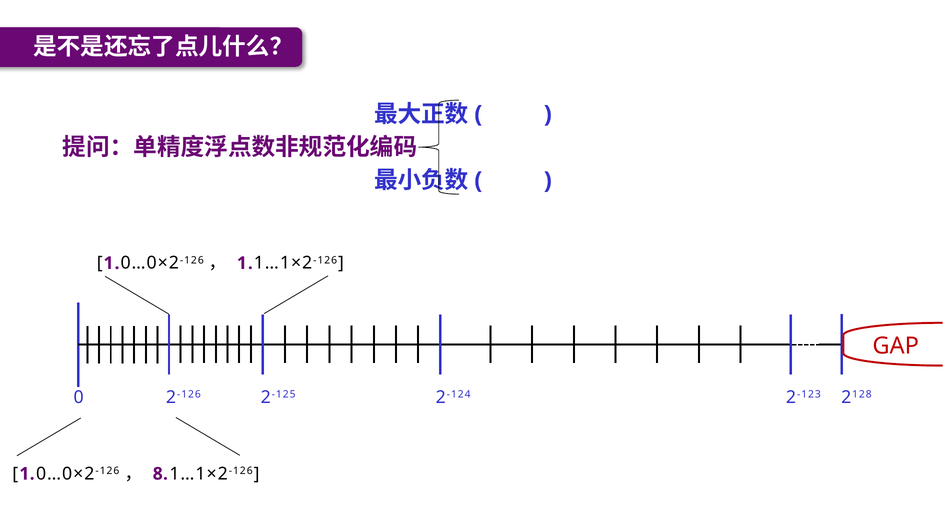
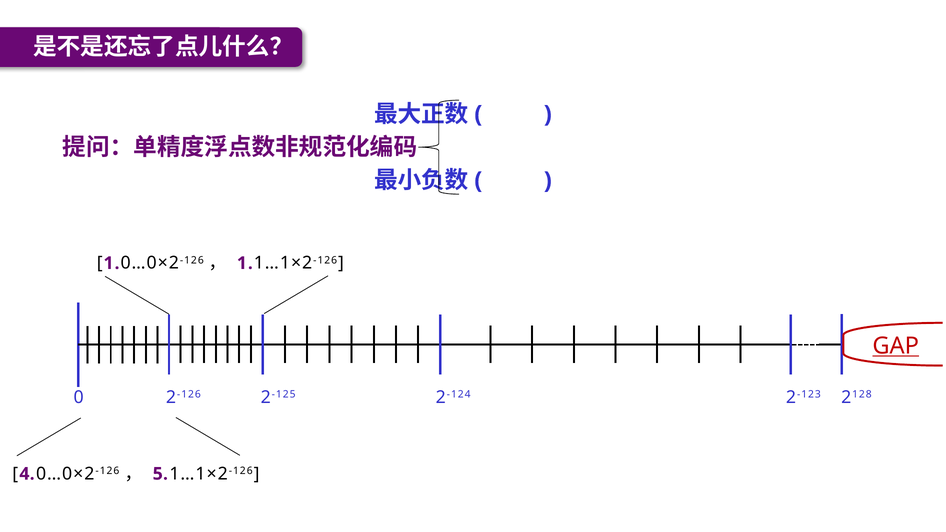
GAP underline: none -> present
1 at (27, 474): 1 -> 4
8: 8 -> 5
